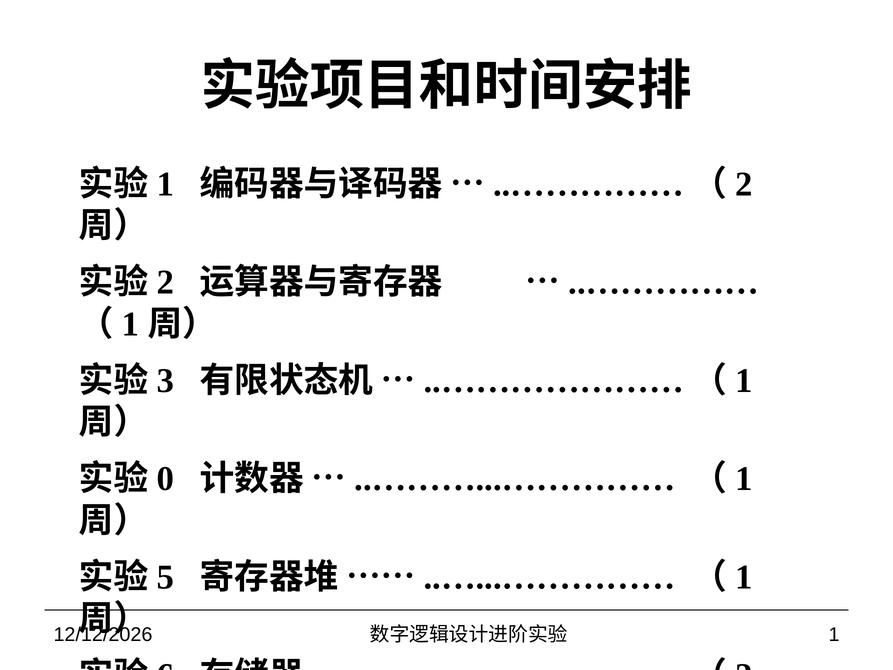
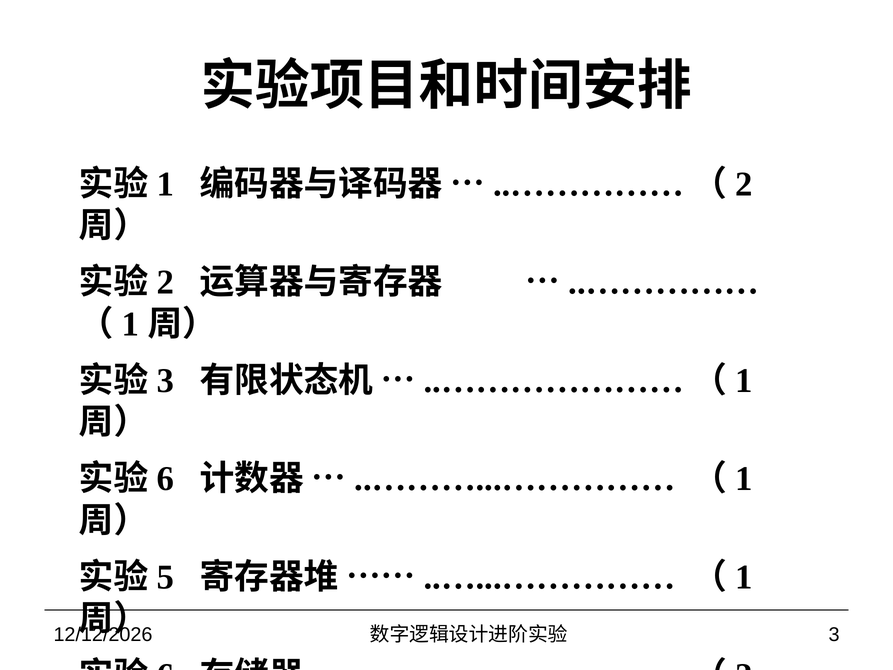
0 at (165, 479): 0 -> 6
1 at (834, 635): 1 -> 3
